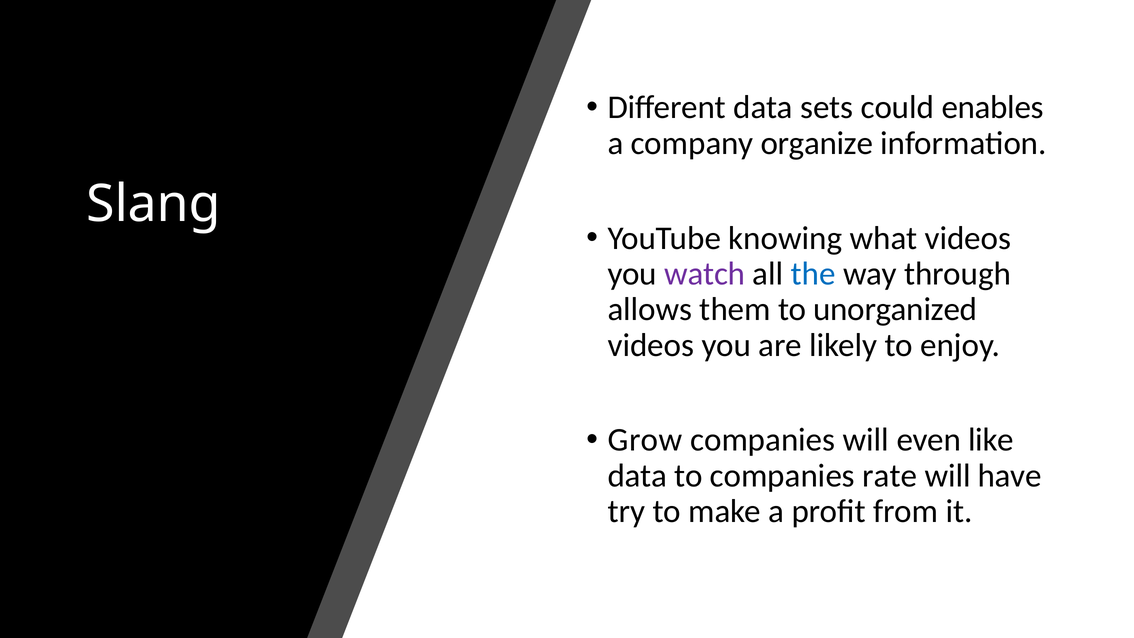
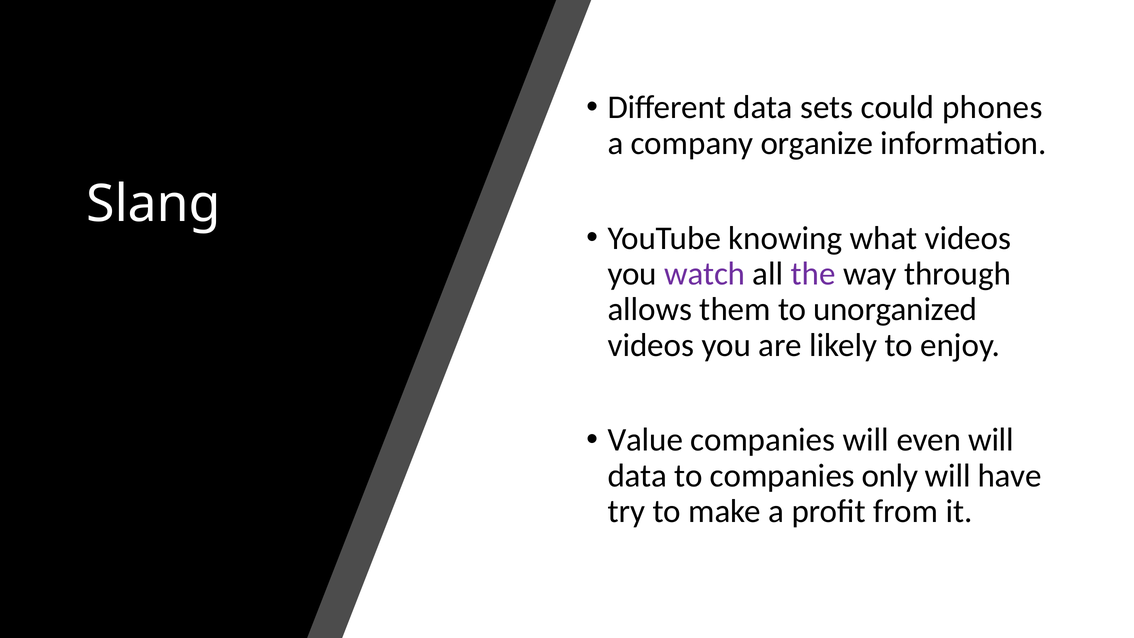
enables: enables -> phones
the colour: blue -> purple
Grow: Grow -> Value
even like: like -> will
rate: rate -> only
